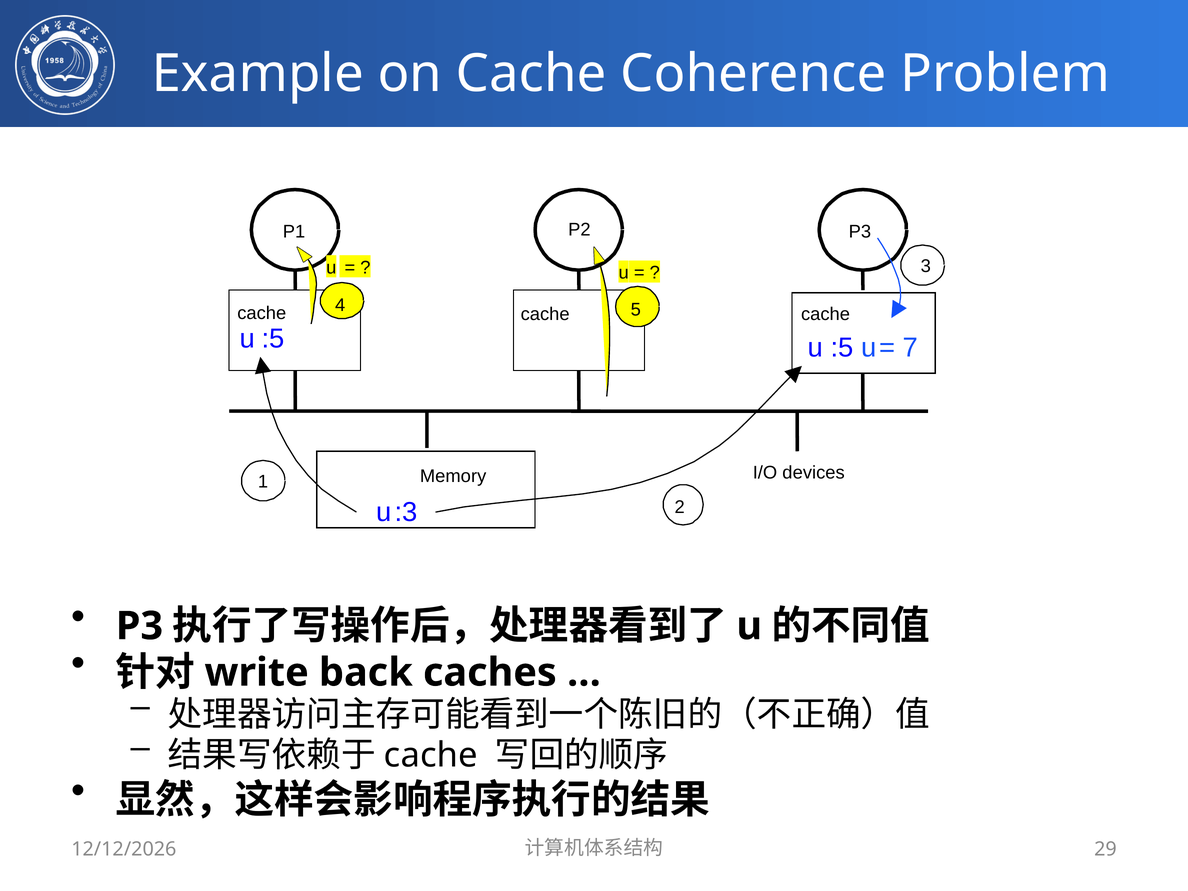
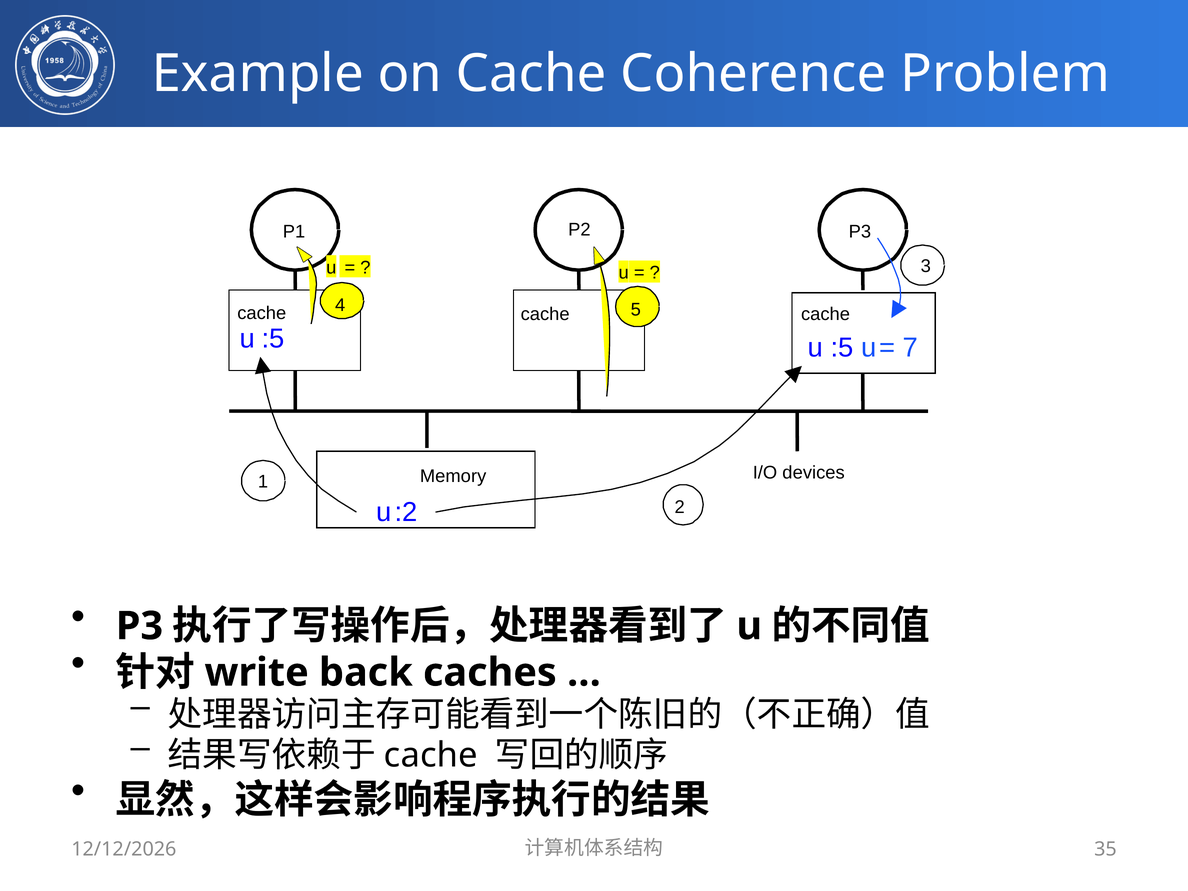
:3: :3 -> :2
29: 29 -> 35
